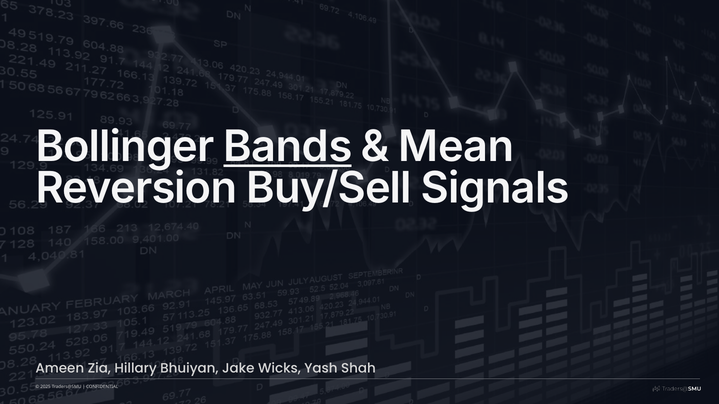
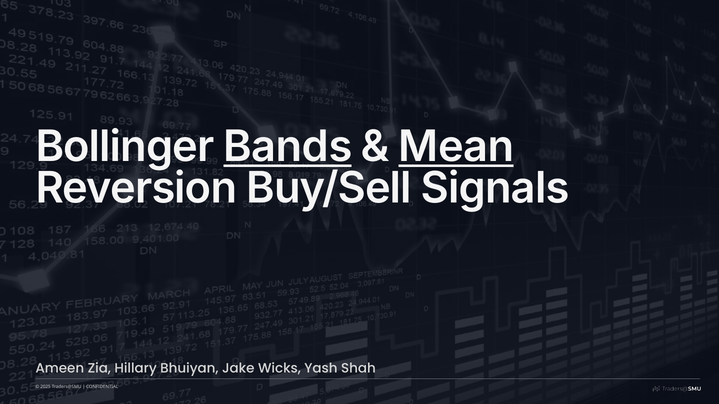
Mean underline: none -> present
